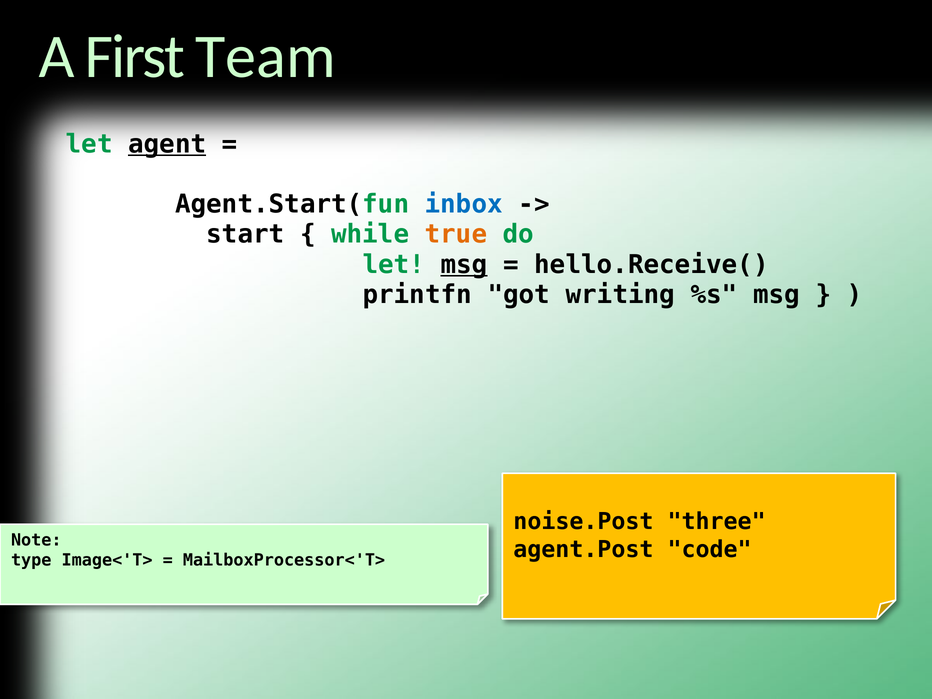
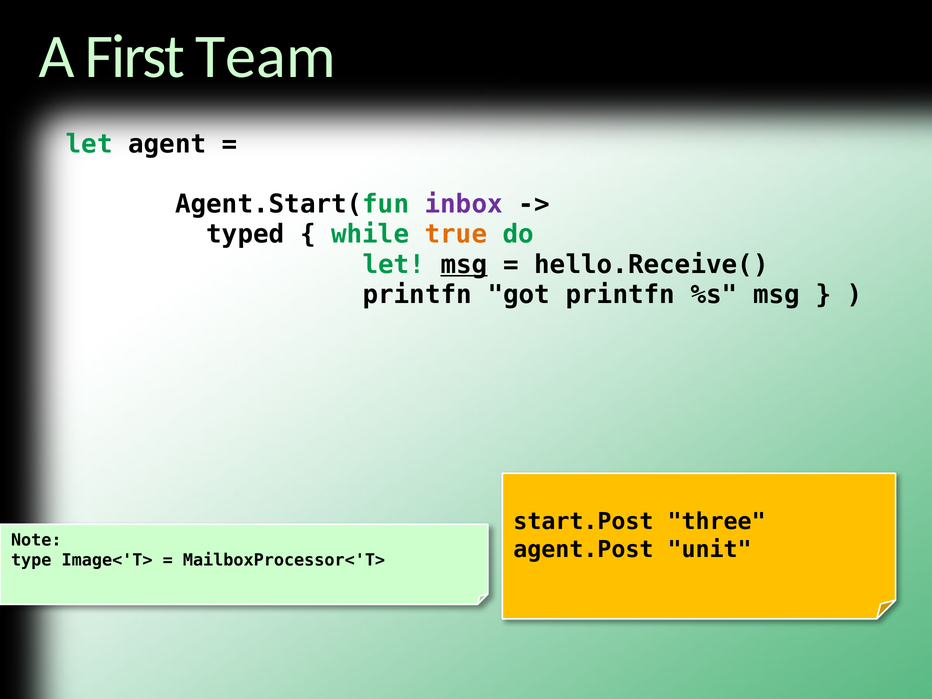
agent underline: present -> none
inbox colour: blue -> purple
start: start -> typed
got writing: writing -> printfn
noise.Post: noise.Post -> start.Post
code: code -> unit
